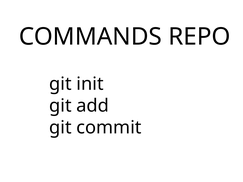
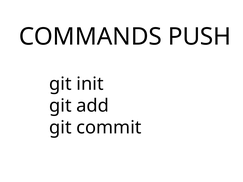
REPO: REPO -> PUSH
